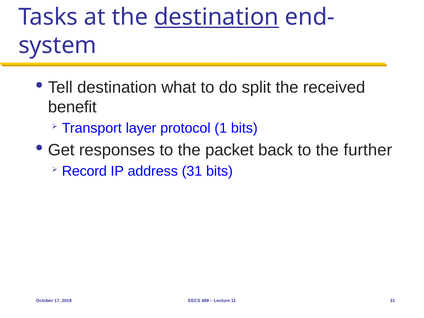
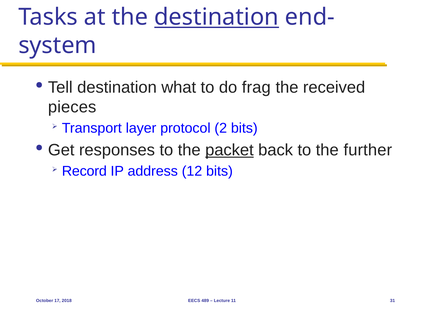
split: split -> frag
benefit: benefit -> pieces
1: 1 -> 2
packet underline: none -> present
address 31: 31 -> 12
